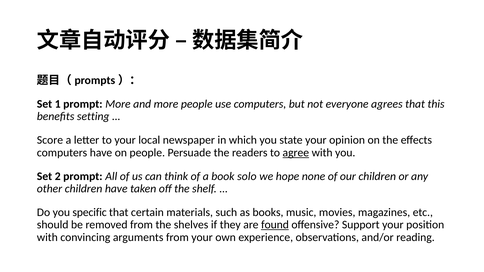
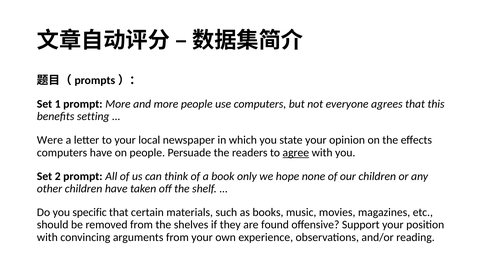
Score: Score -> Were
solo: solo -> only
found underline: present -> none
